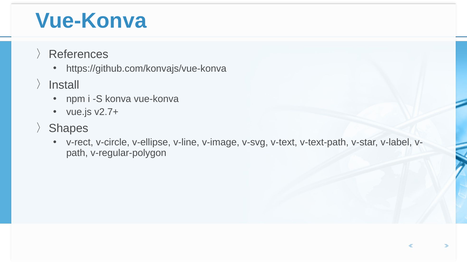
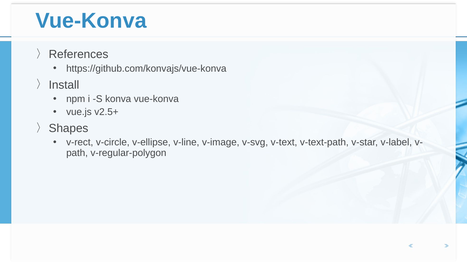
v2.7+: v2.7+ -> v2.5+
